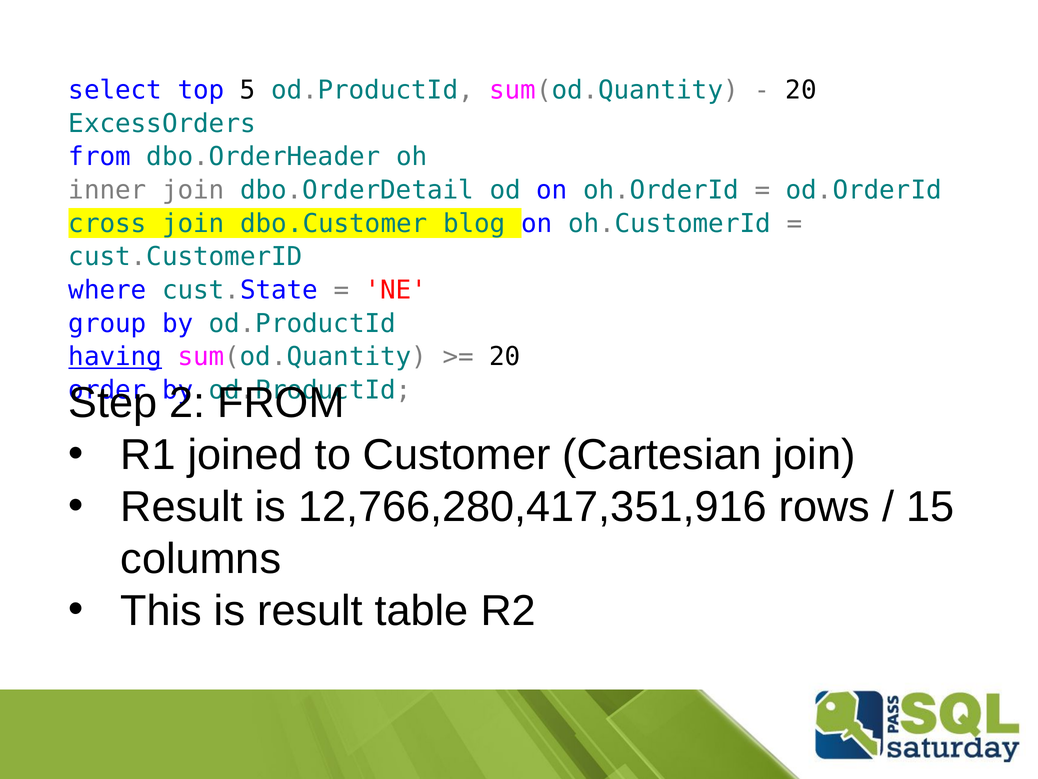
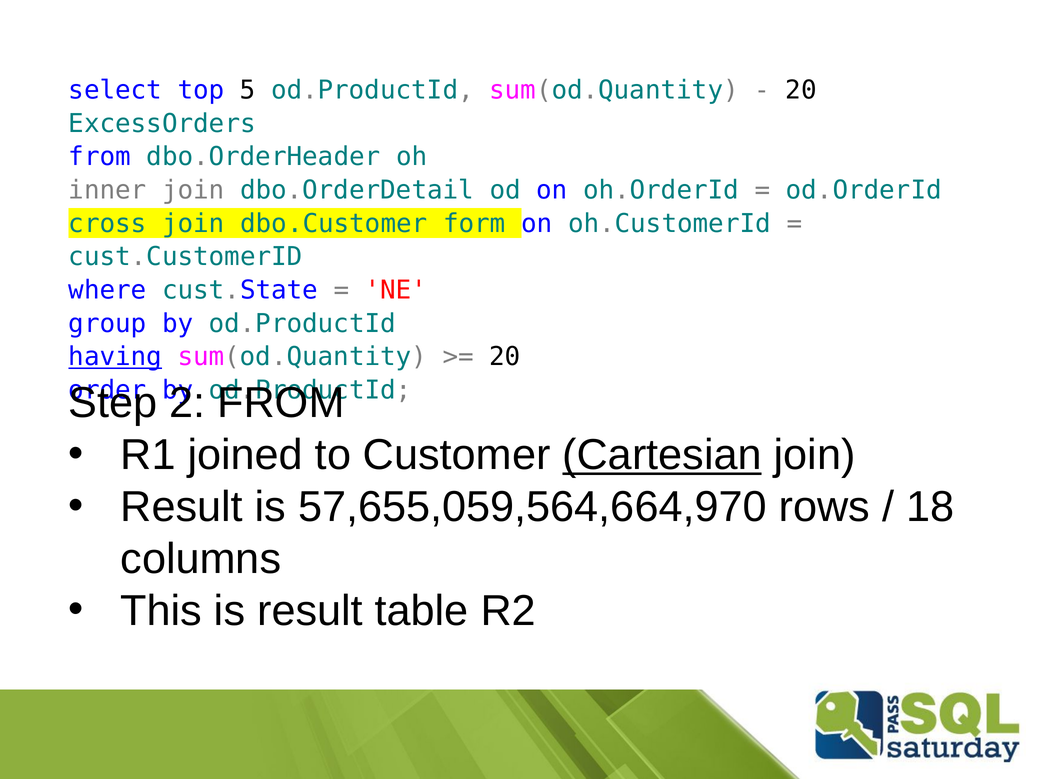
blog: blog -> form
Cartesian underline: none -> present
12,766,280,417,351,916: 12,766,280,417,351,916 -> 57,655,059,564,664,970
15: 15 -> 18
